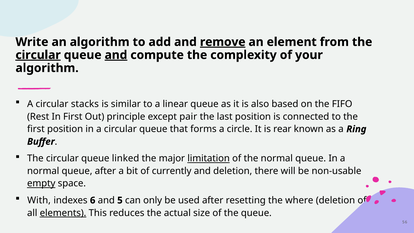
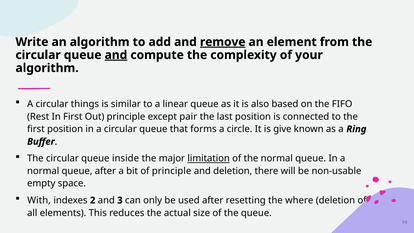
circular at (38, 55) underline: present -> none
stacks: stacks -> things
rear: rear -> give
linked: linked -> inside
of currently: currently -> principle
empty underline: present -> none
6: 6 -> 2
5: 5 -> 3
elements underline: present -> none
